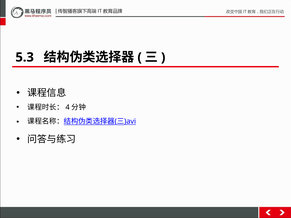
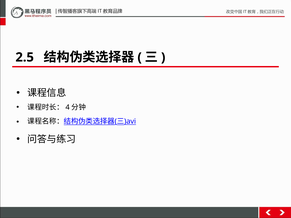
5.3: 5.3 -> 2.5
